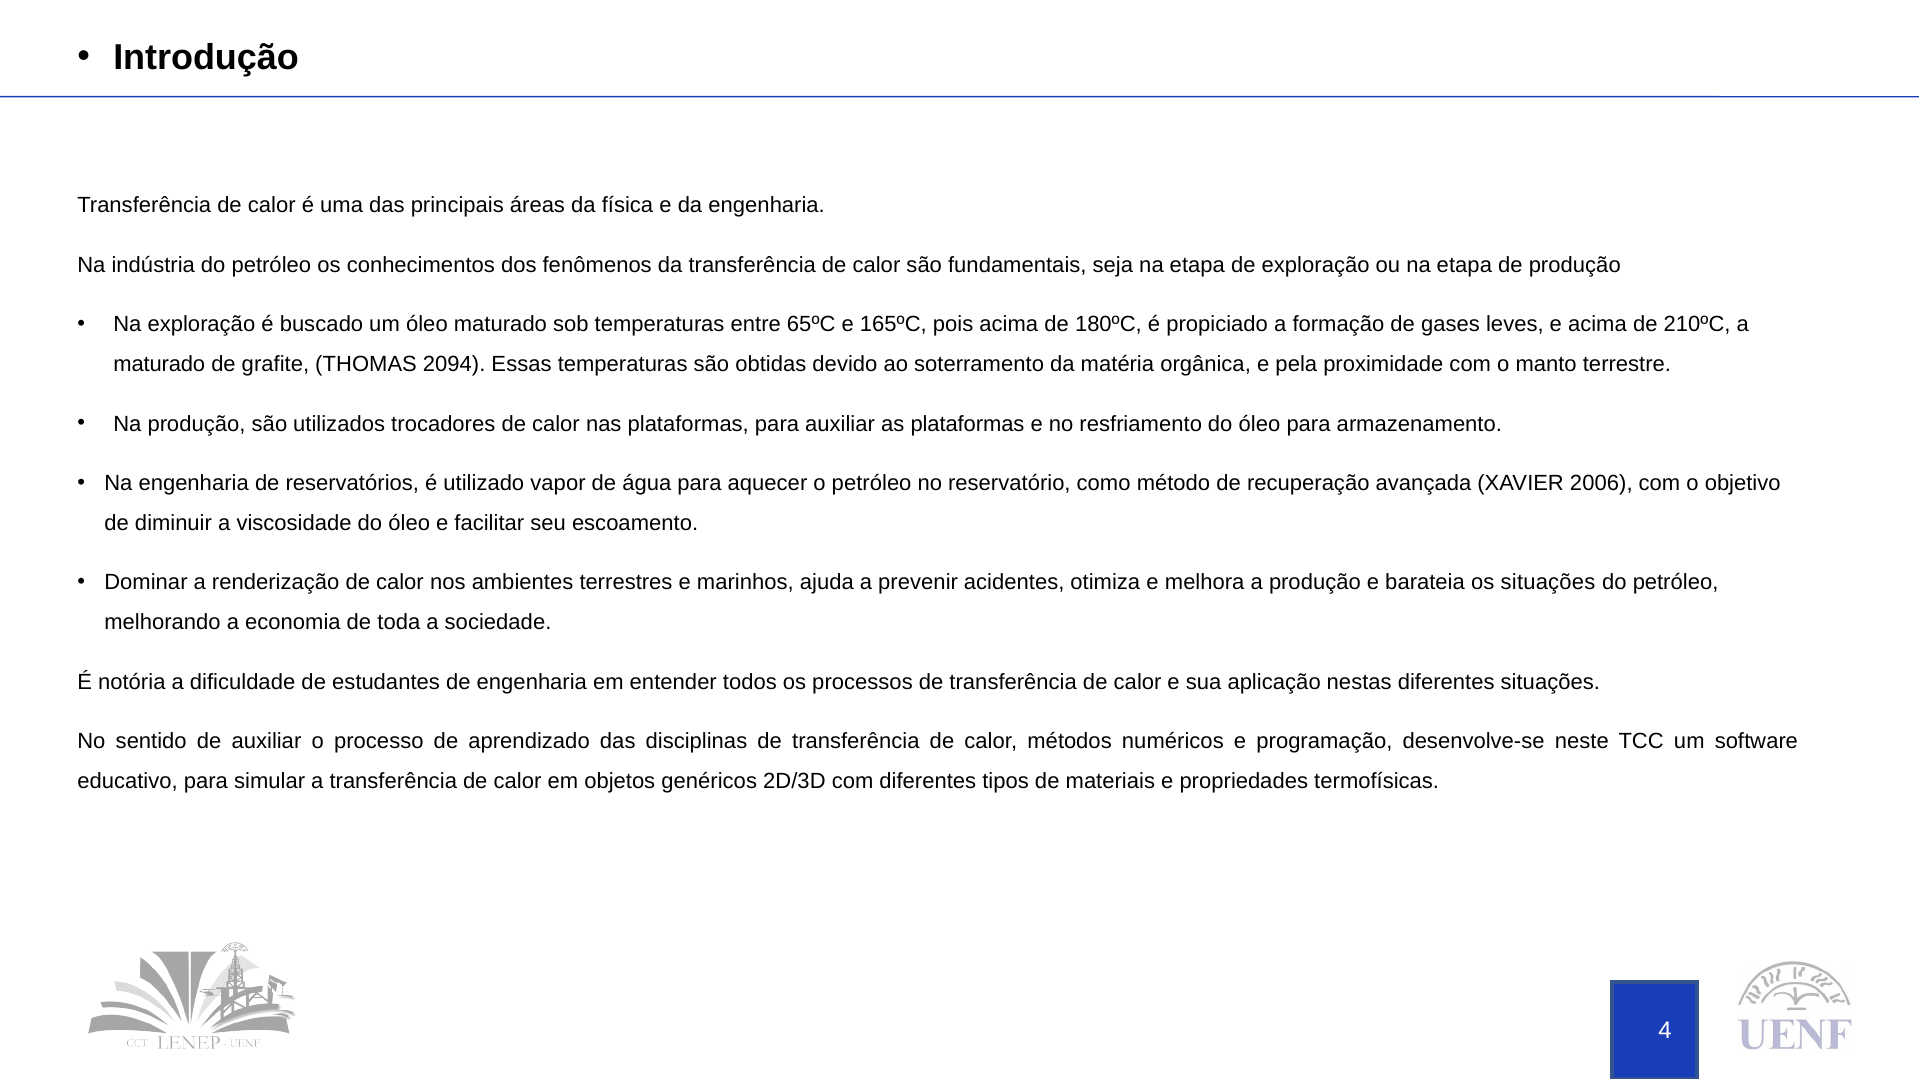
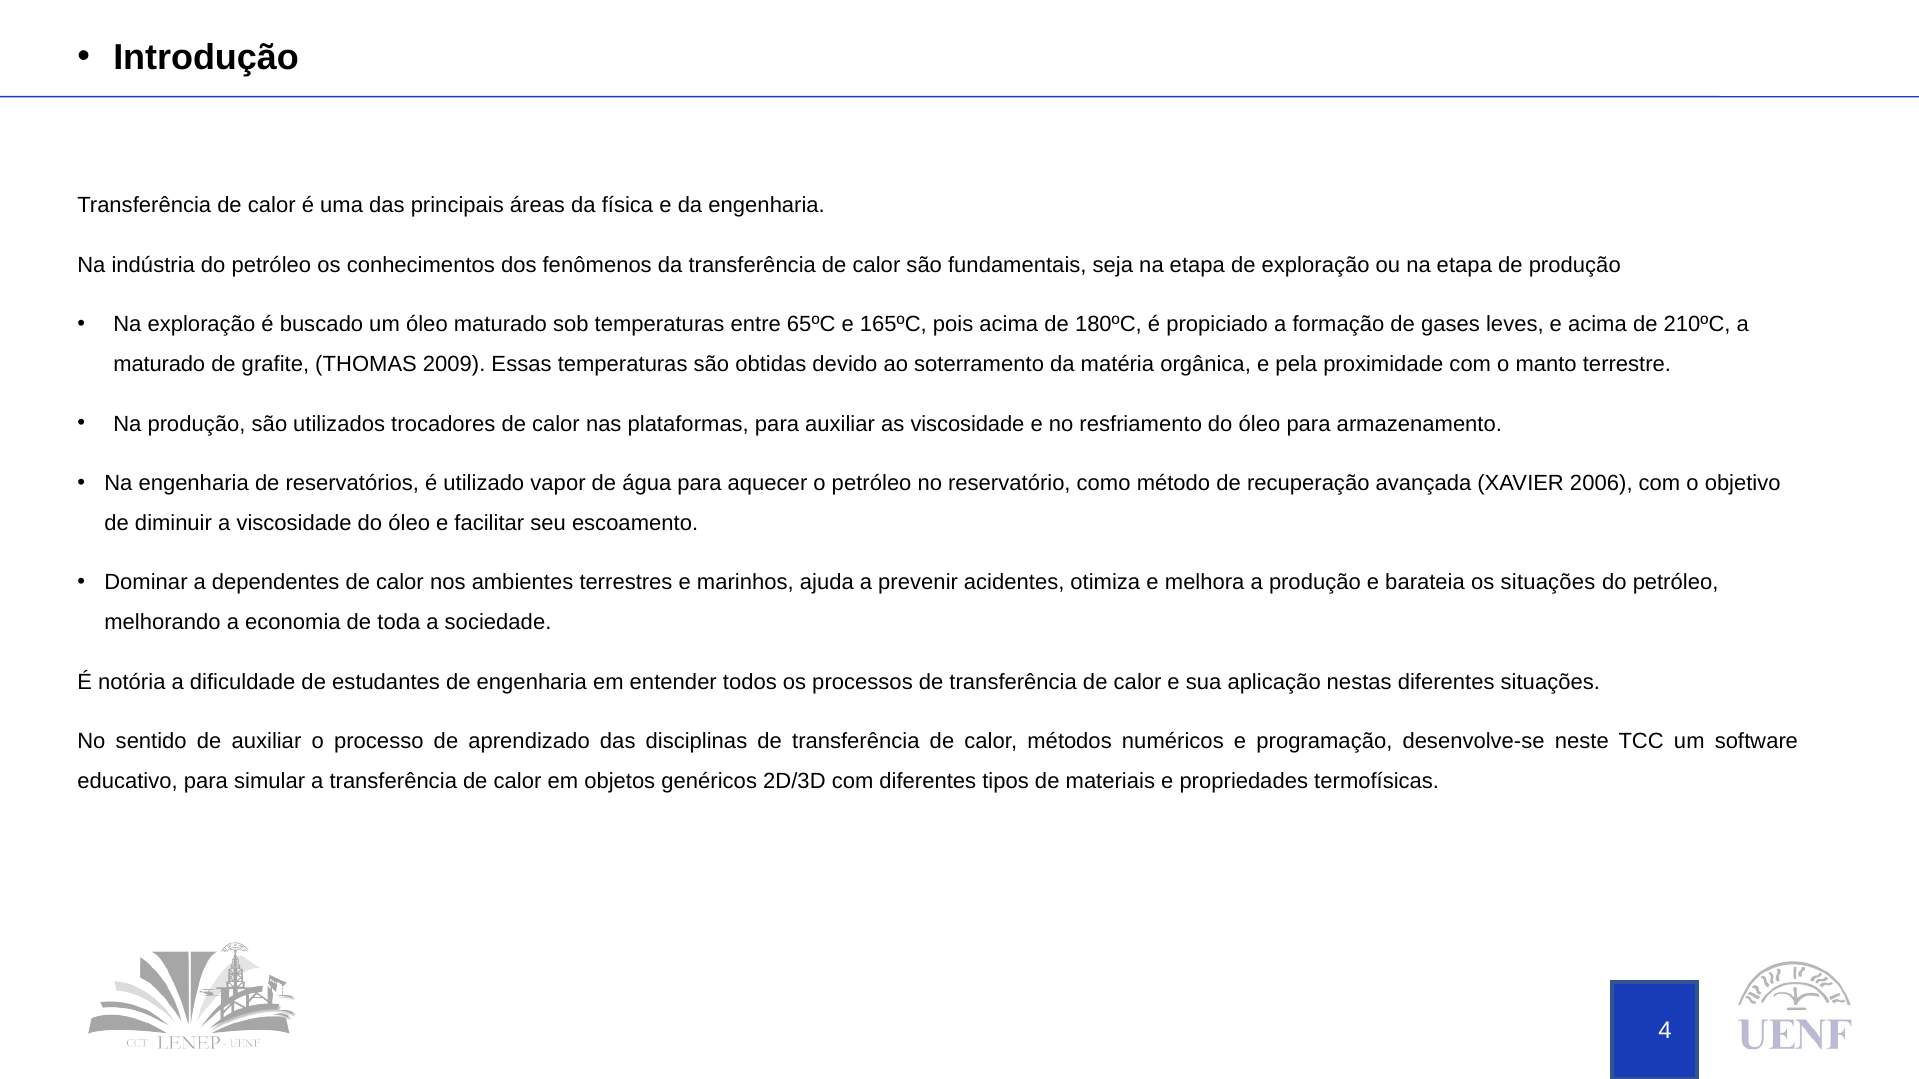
2094: 2094 -> 2009
as plataformas: plataformas -> viscosidade
renderização: renderização -> dependentes
